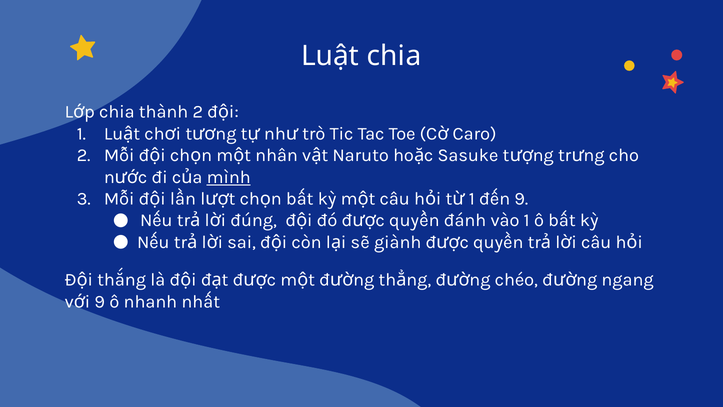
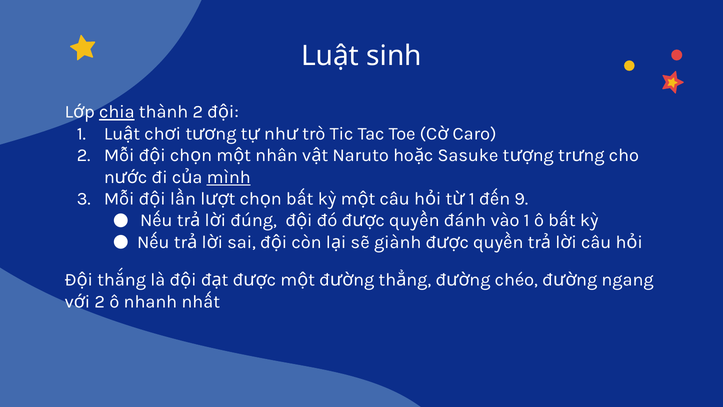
Luật chia: chia -> sinh
chia at (117, 112) underline: none -> present
9 at (100, 301): 9 -> 2
